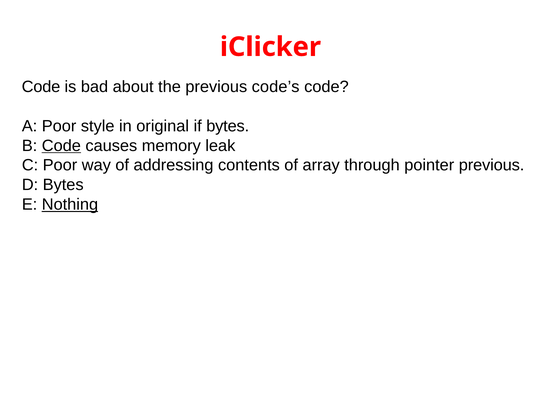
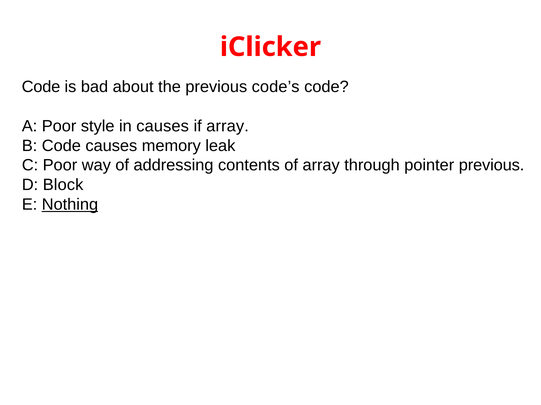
in original: original -> causes
if bytes: bytes -> array
Code at (61, 146) underline: present -> none
D Bytes: Bytes -> Block
